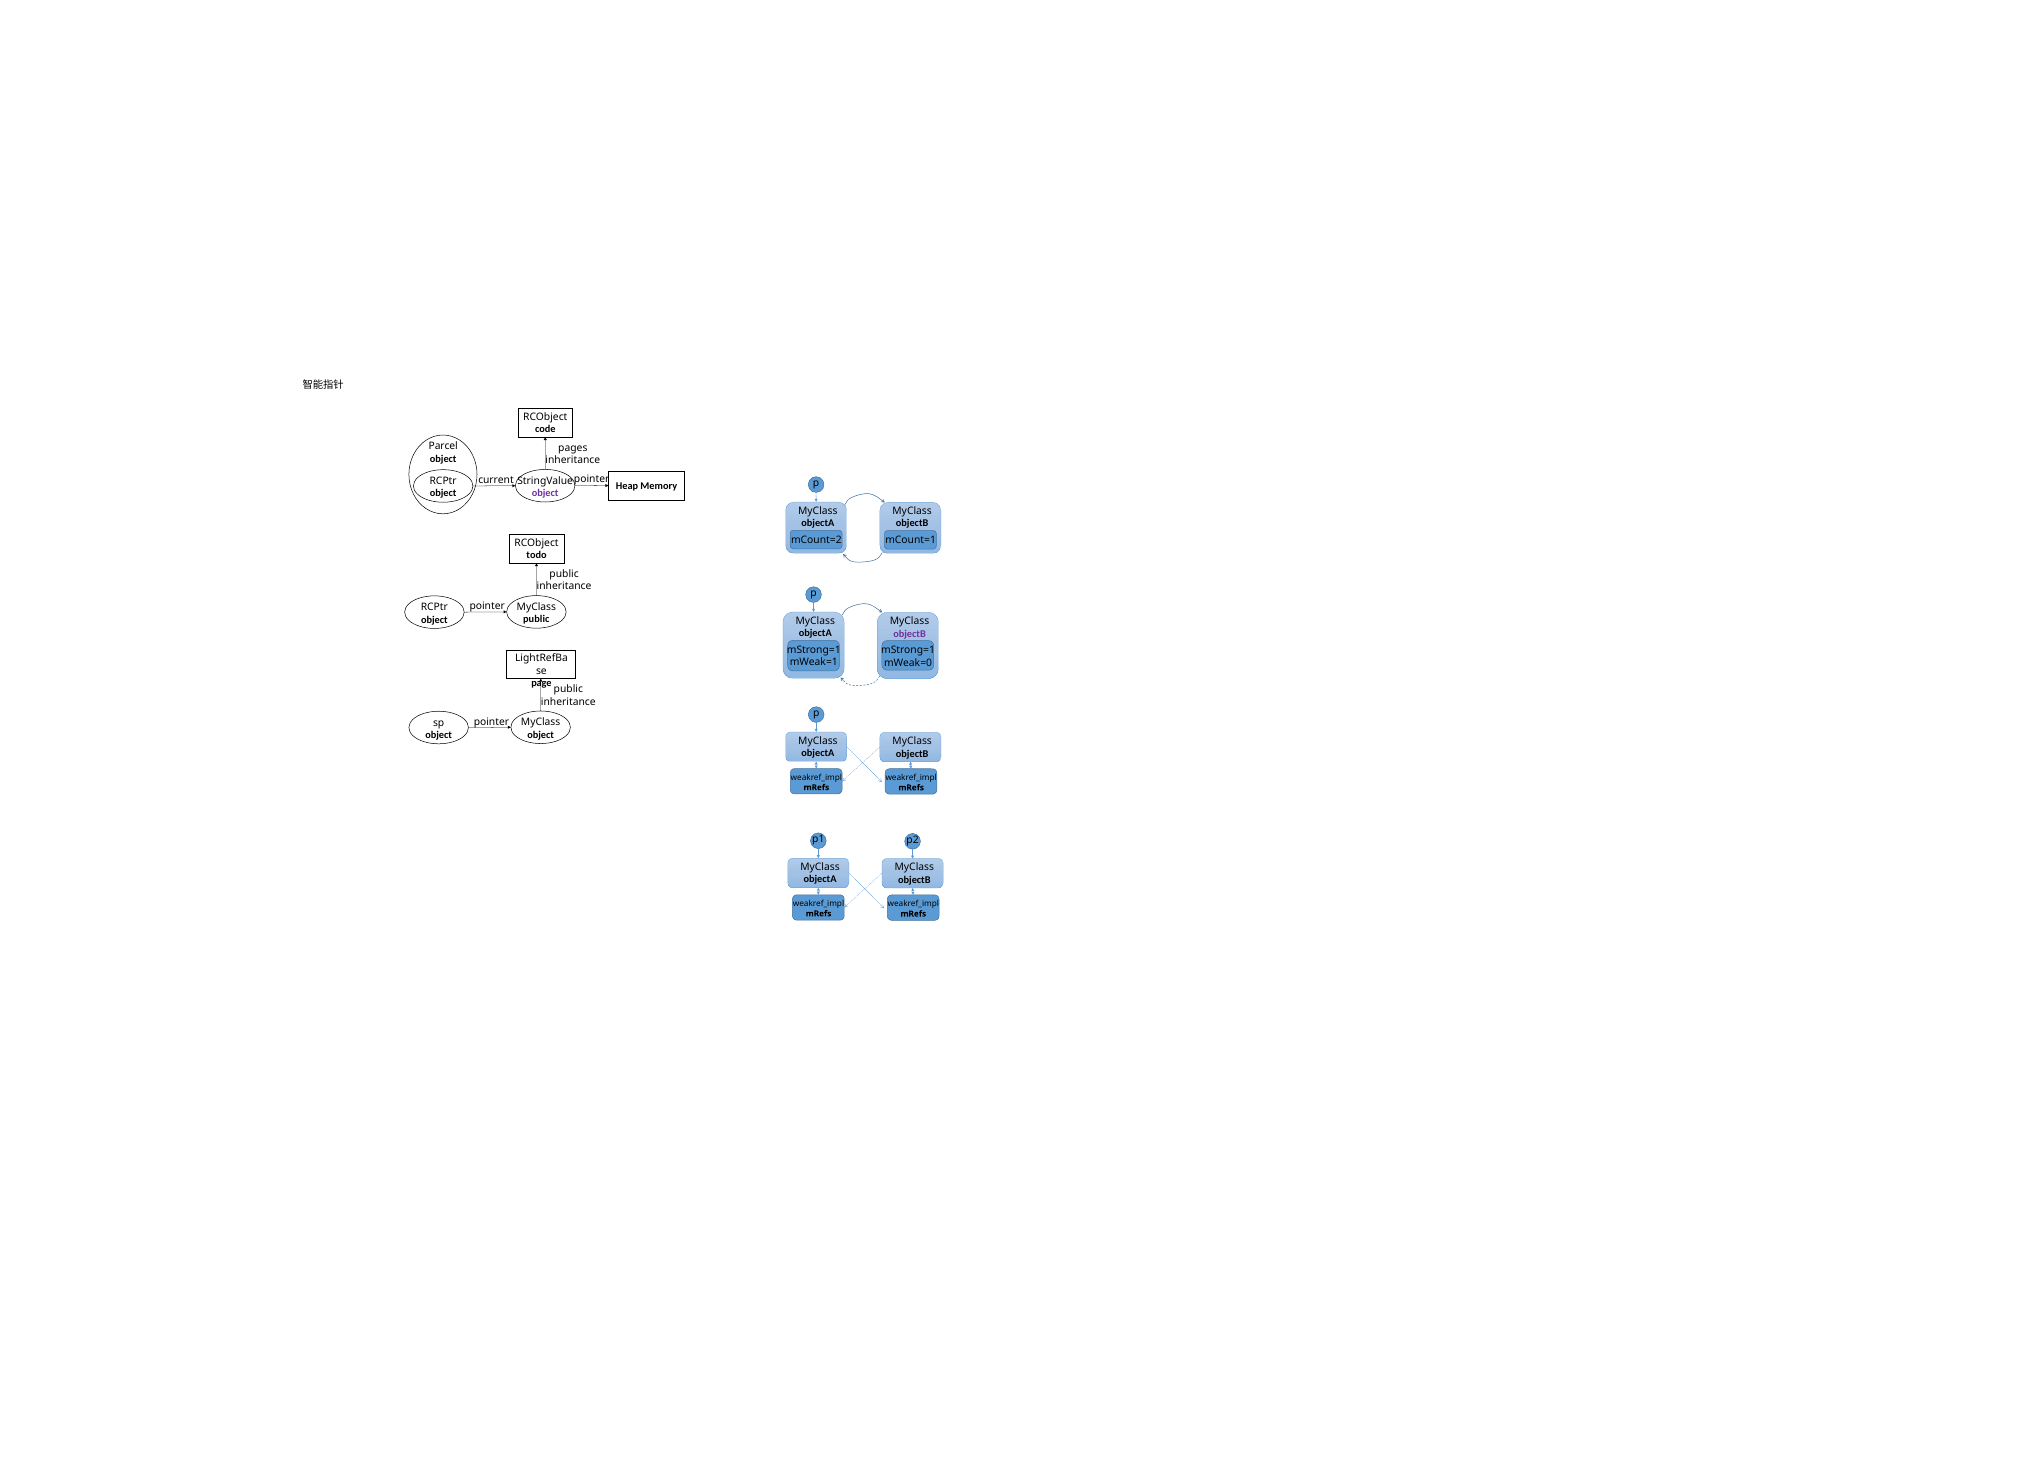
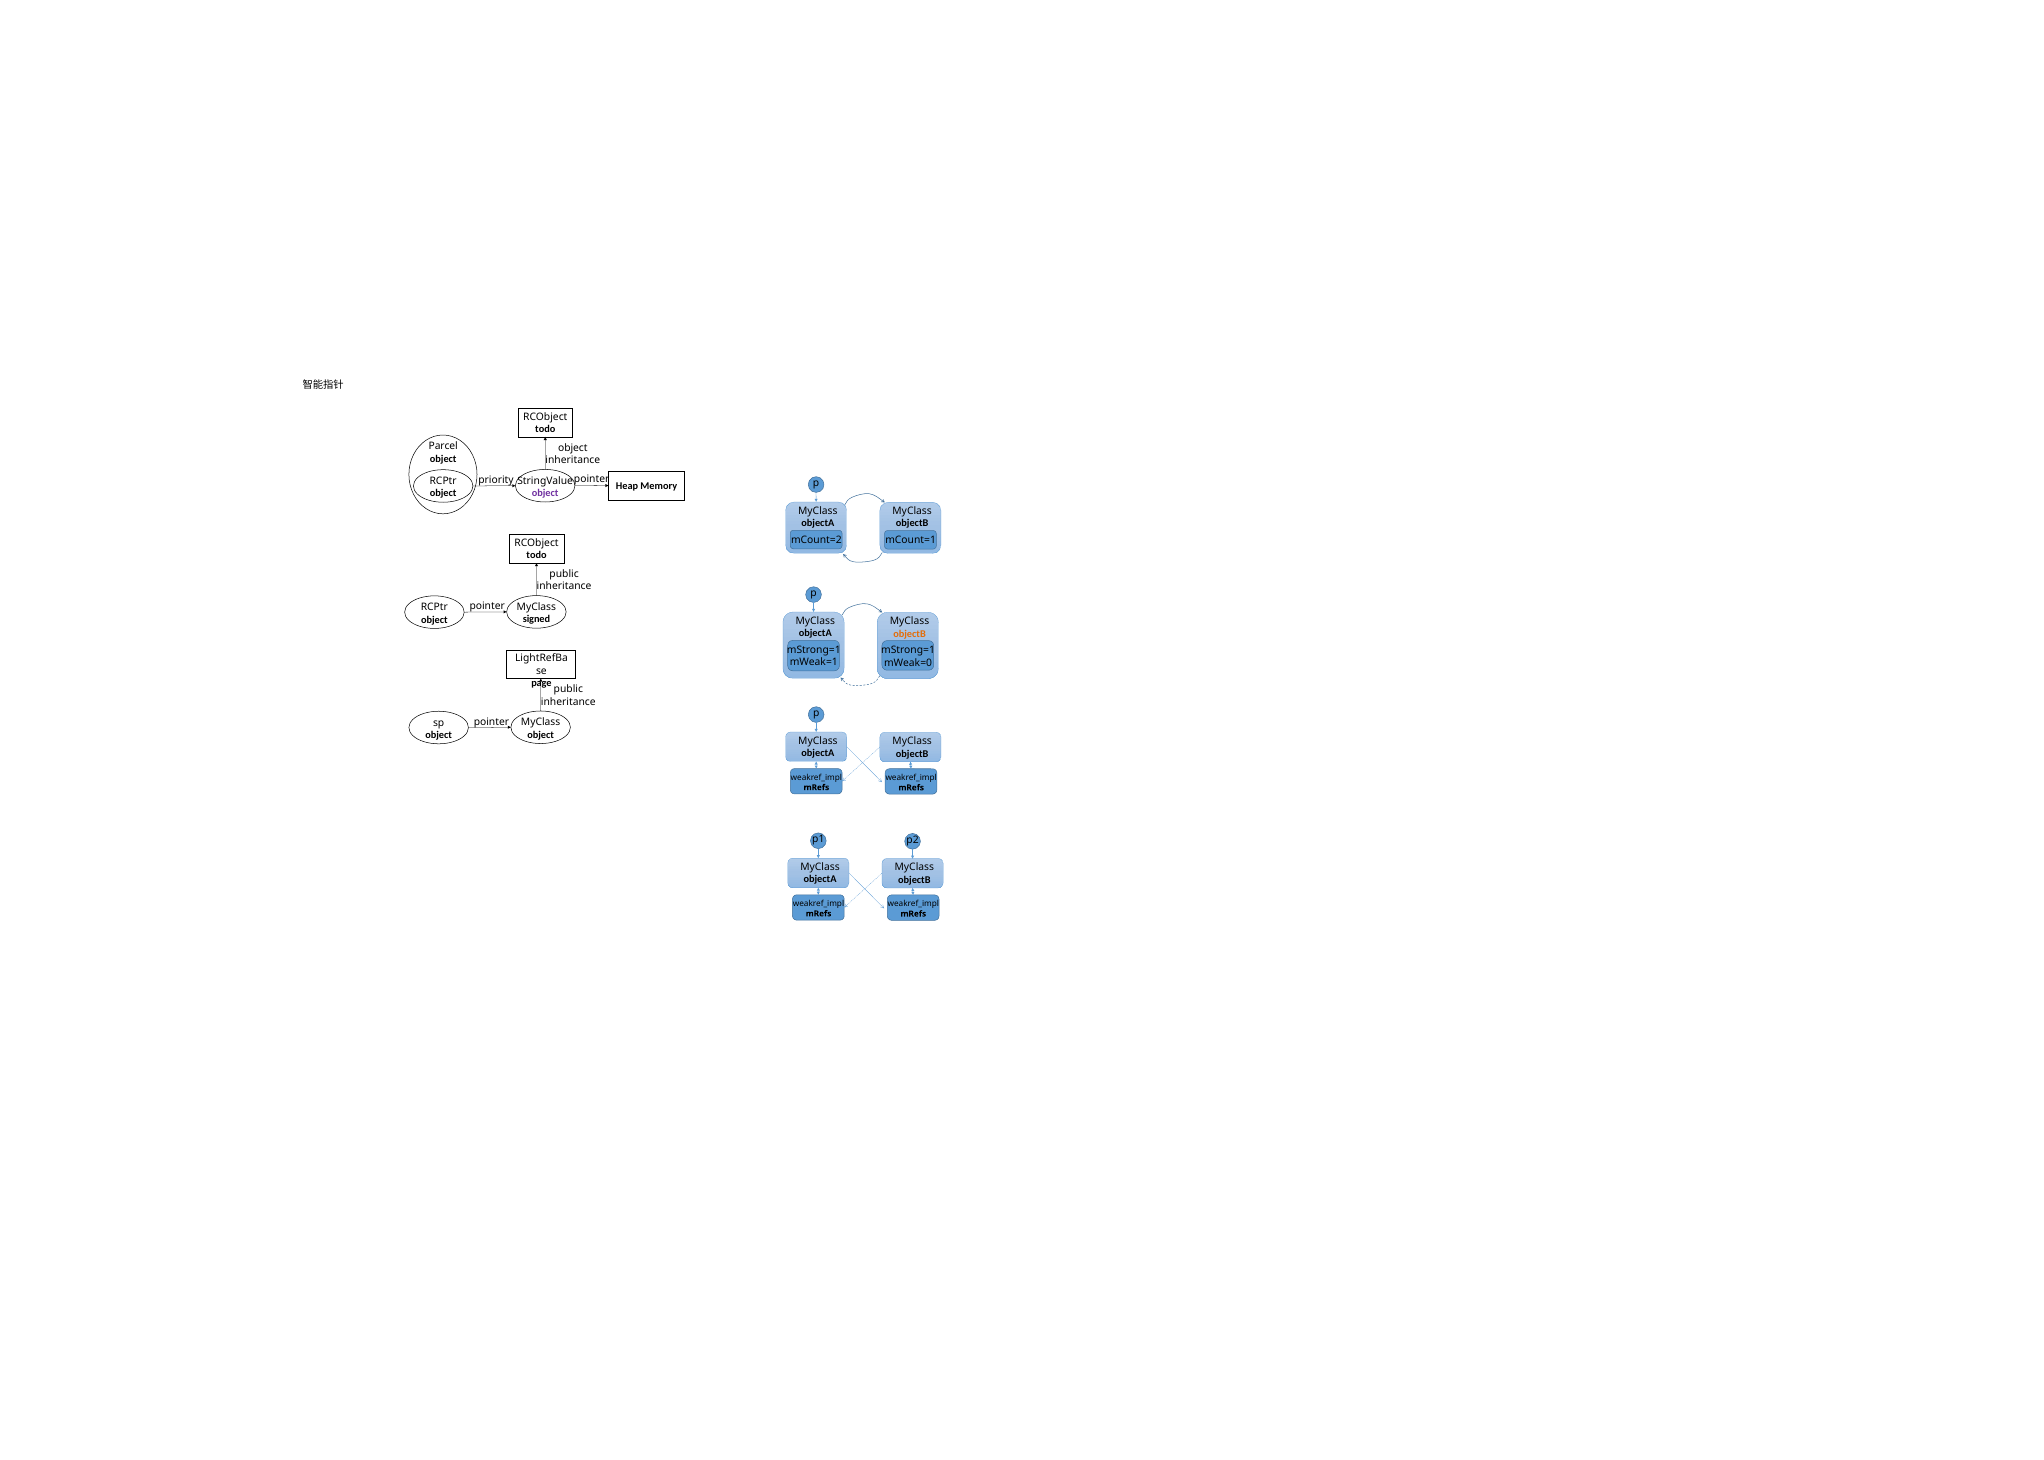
code at (545, 429): code -> todo
pages at (573, 448): pages -> object
current: current -> priority
public at (536, 619): public -> signed
objectB at (910, 634) colour: purple -> orange
